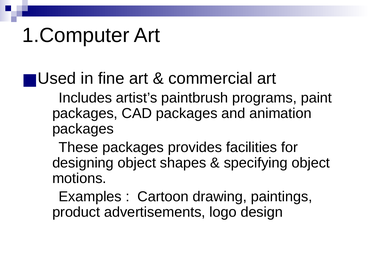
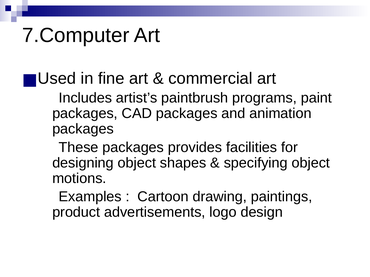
1.Computer: 1.Computer -> 7.Computer
